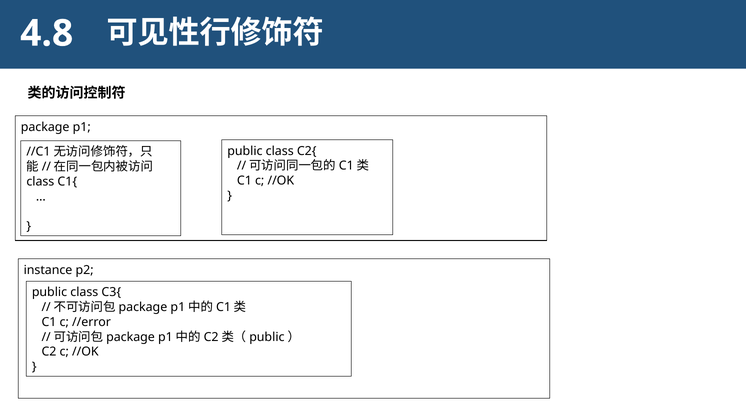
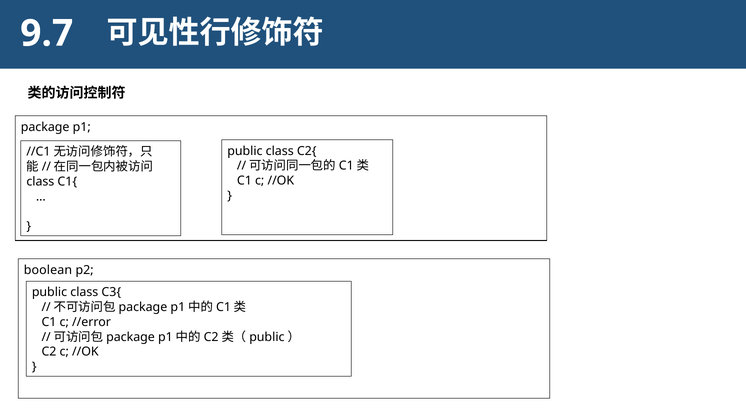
4.8: 4.8 -> 9.7
instance: instance -> boolean
